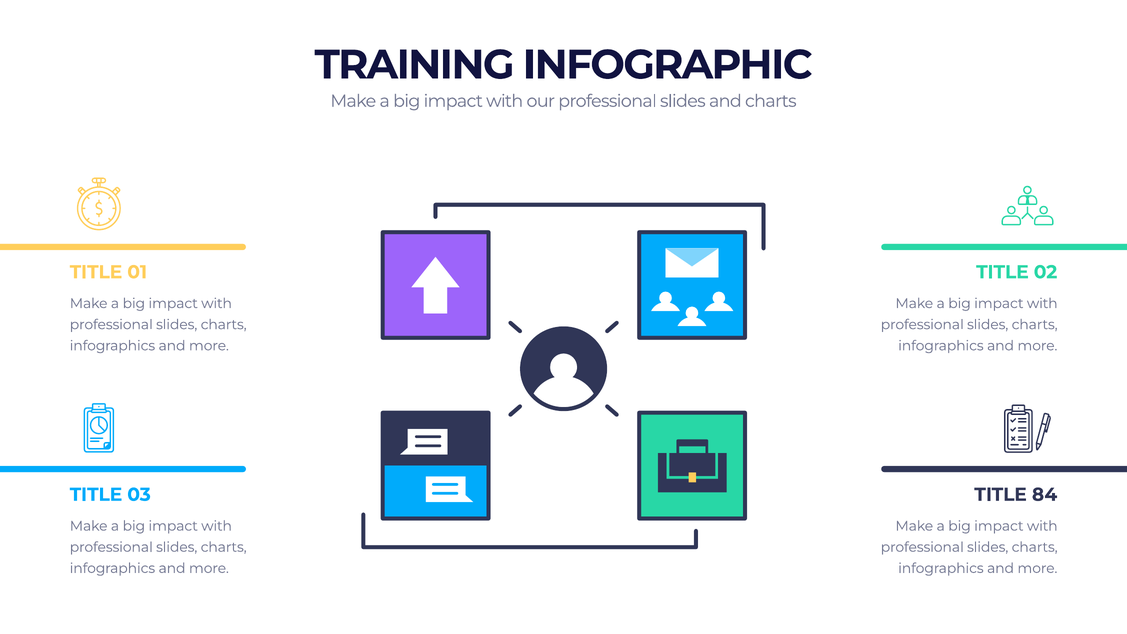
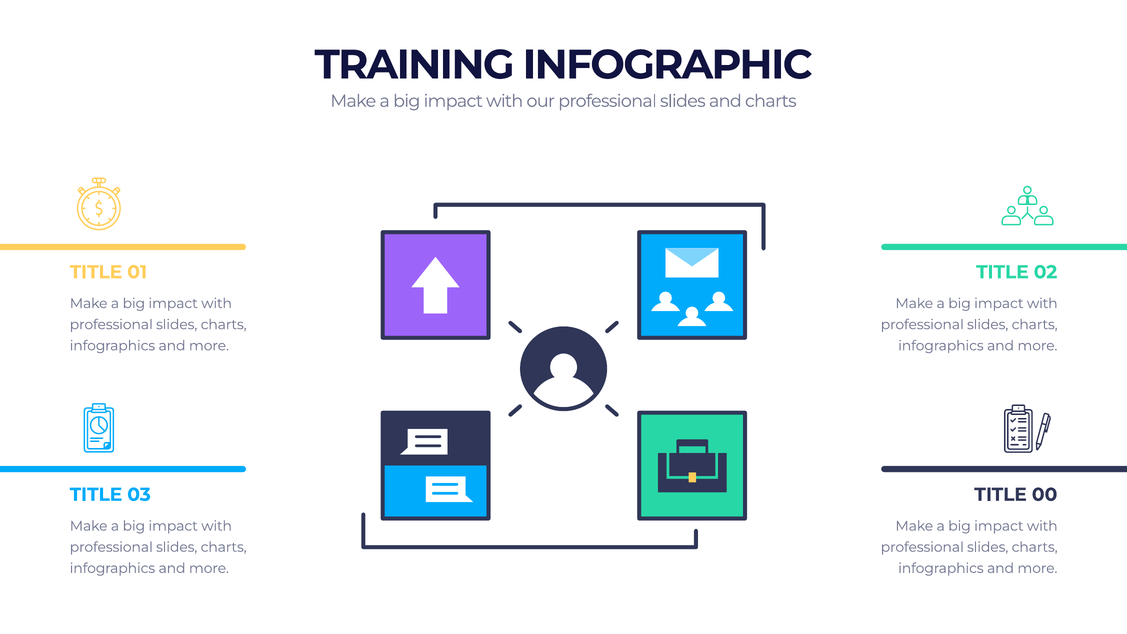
84: 84 -> 00
